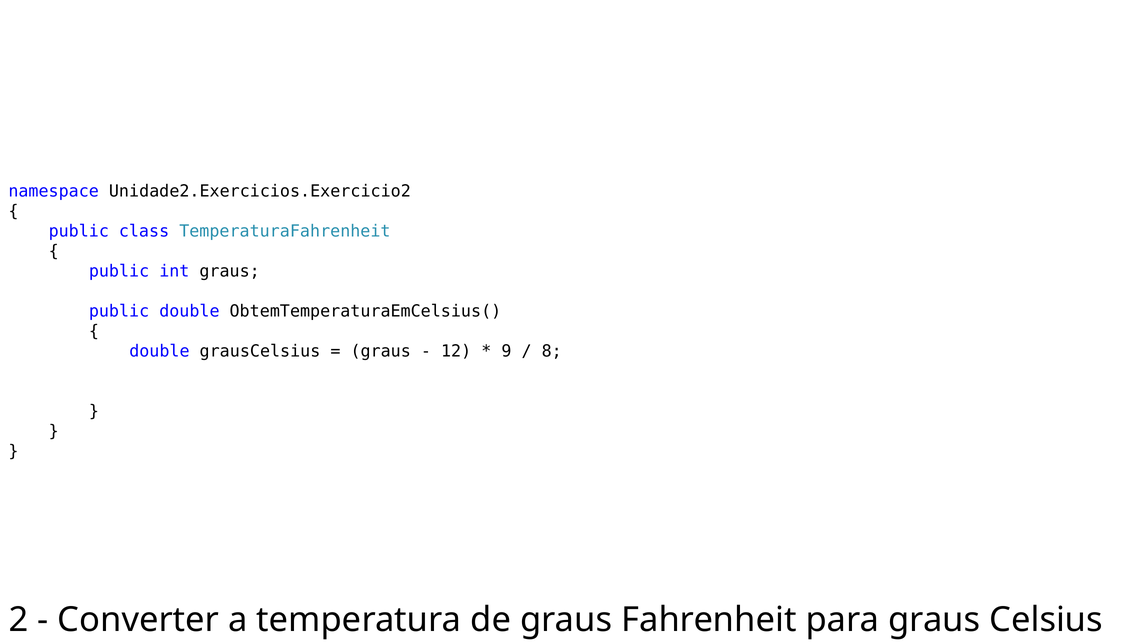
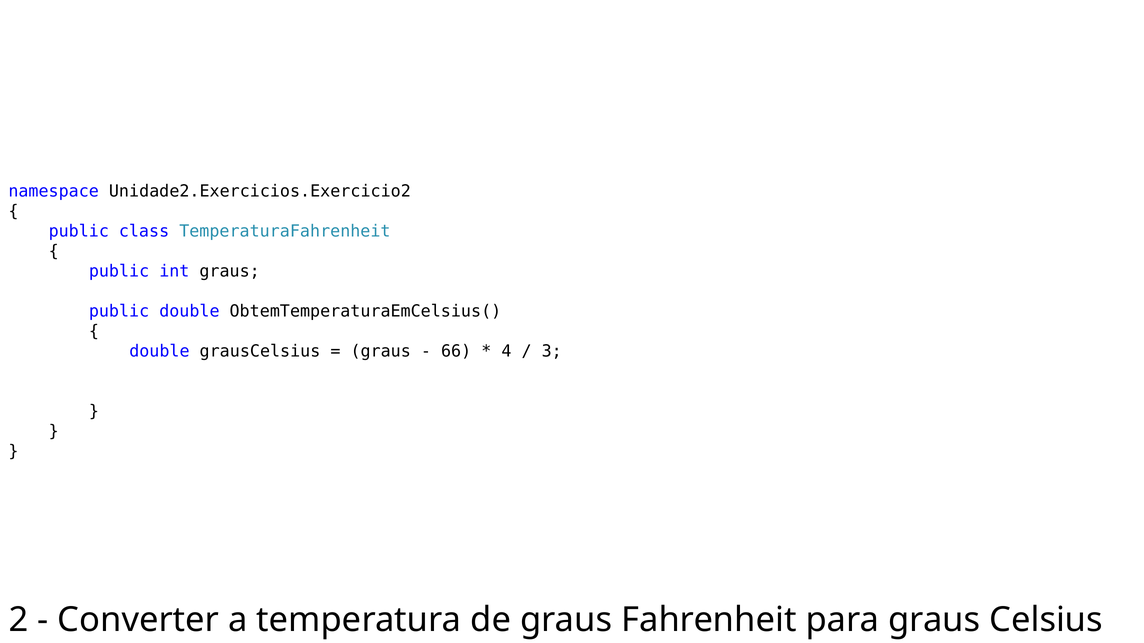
12: 12 -> 66
9: 9 -> 4
8: 8 -> 3
